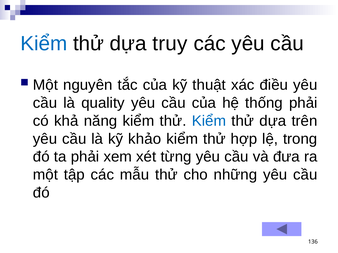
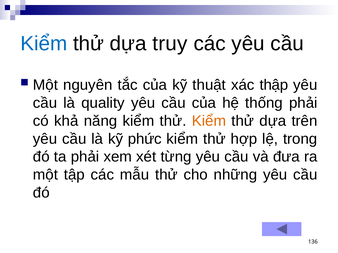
điều: điều -> thập
Kiểm at (209, 121) colour: blue -> orange
khảo: khảo -> phức
